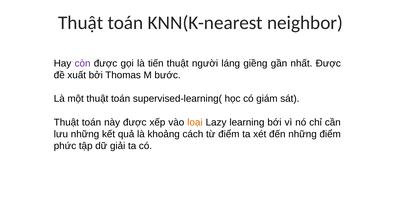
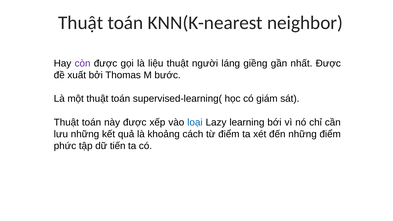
tiến: tiến -> liệu
loại colour: orange -> blue
giải: giải -> tiến
